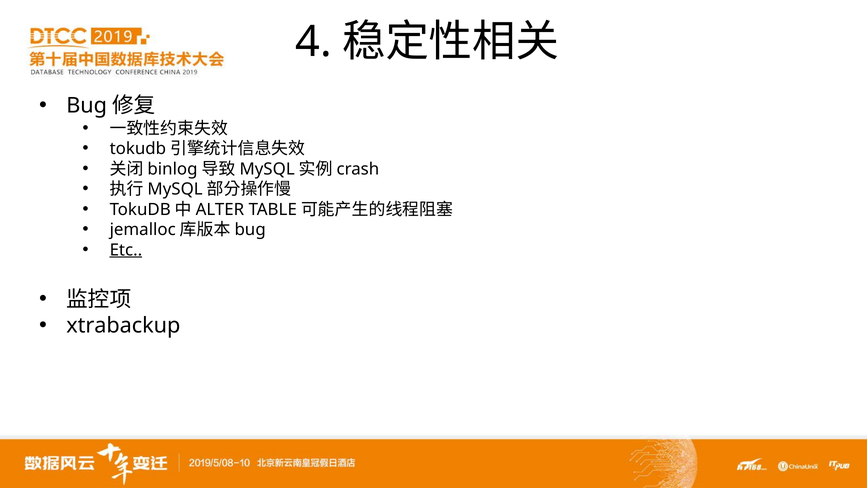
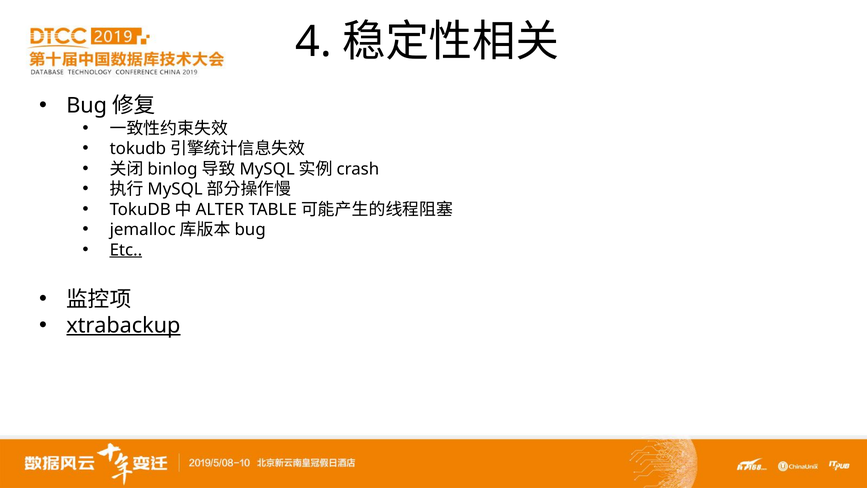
xtrabackup underline: none -> present
